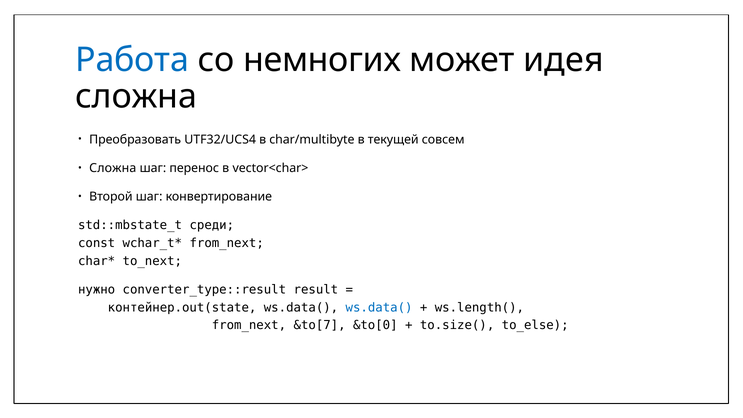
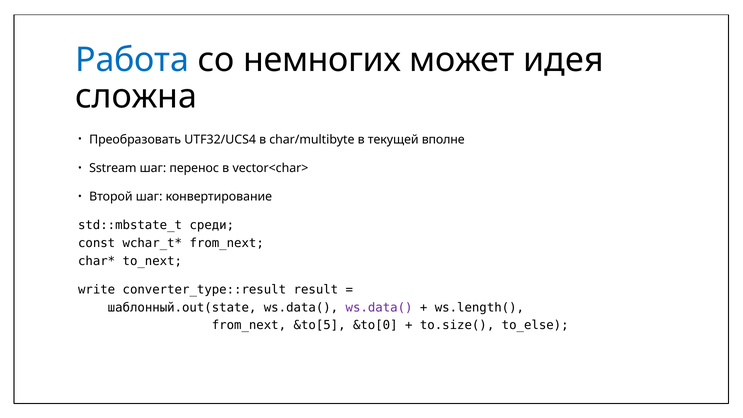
совсем: совсем -> вполне
Сложна at (113, 168): Сложна -> Sstream
нужно: нужно -> write
контейнер.out(state: контейнер.out(state -> шаблонный.out(state
ws.data( at (379, 307) colour: blue -> purple
&to[7: &to[7 -> &to[5
